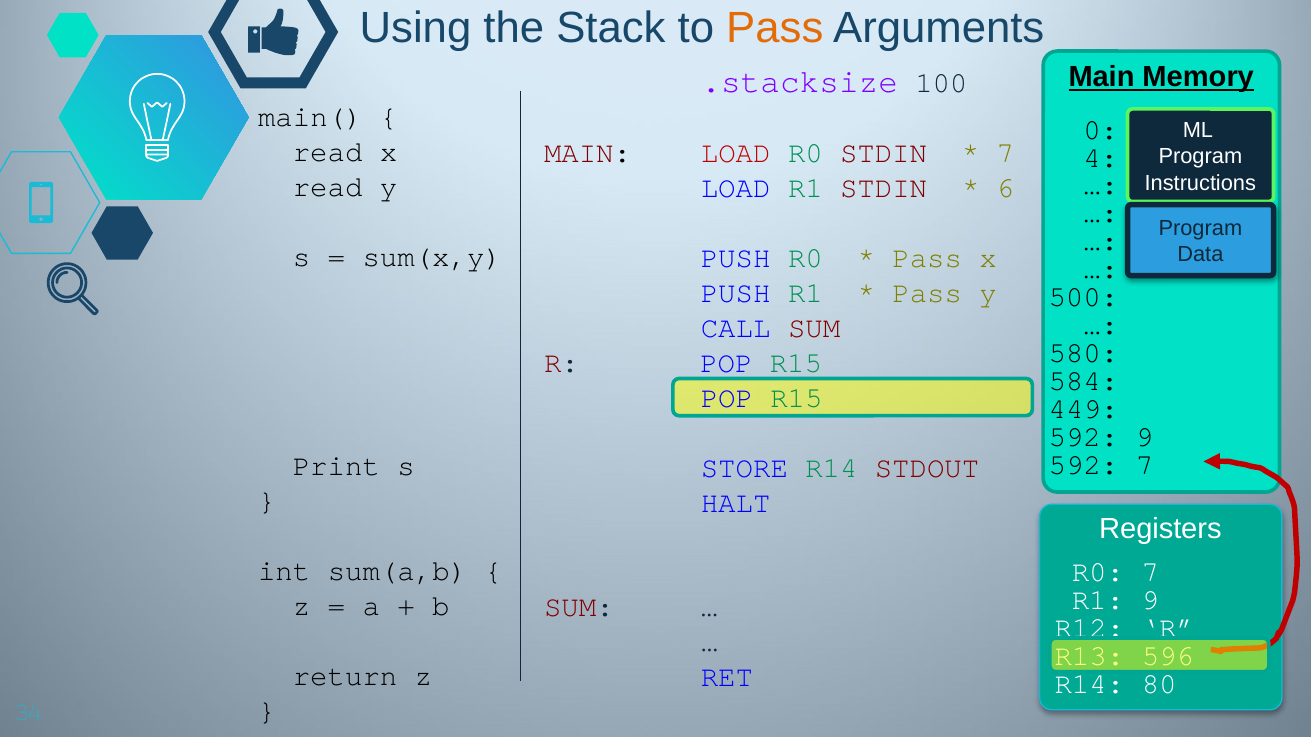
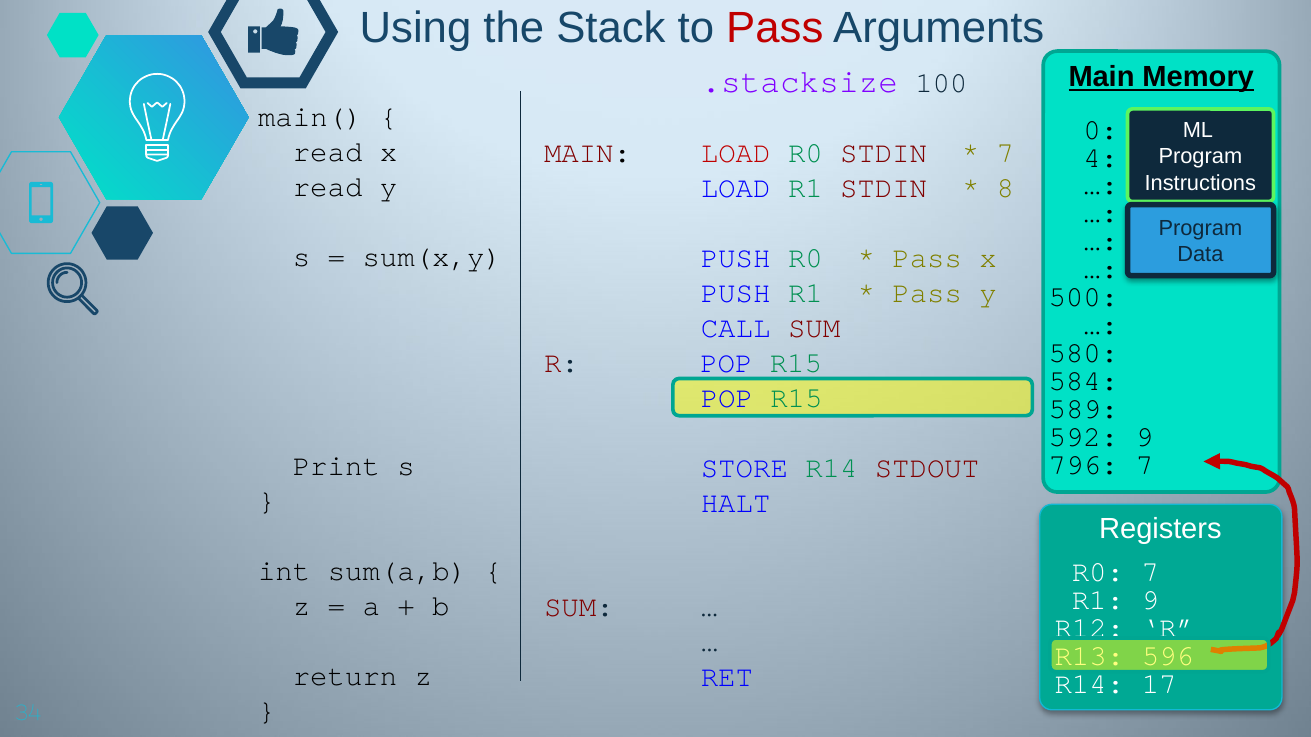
Pass at (775, 28) colour: orange -> red
6: 6 -> 8
449: 449 -> 589
592 at (1084, 465): 592 -> 796
80: 80 -> 17
